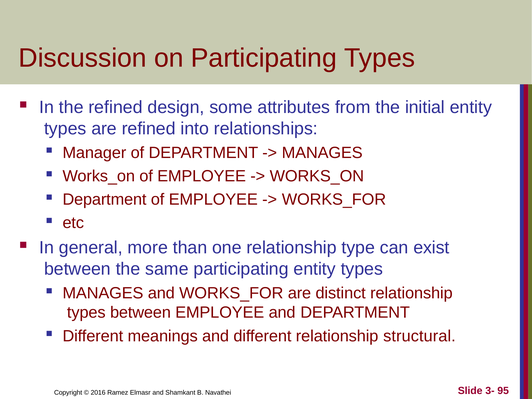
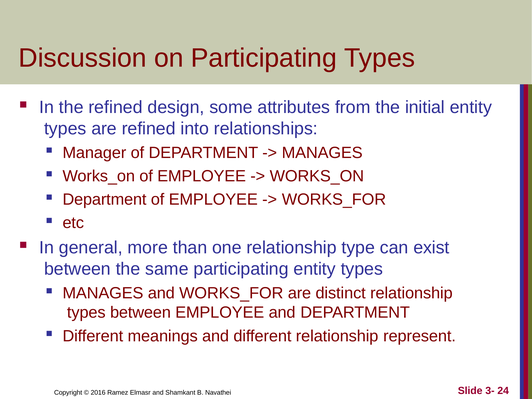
structural: structural -> represent
95: 95 -> 24
